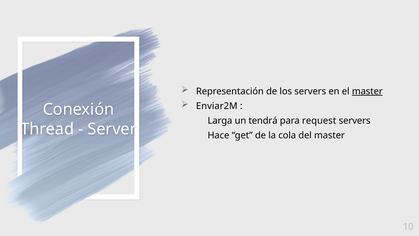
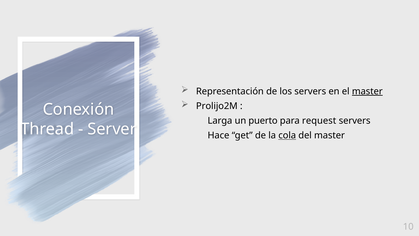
Enviar2M: Enviar2M -> Prolijo2M
tendrá: tendrá -> puerto
cola underline: none -> present
